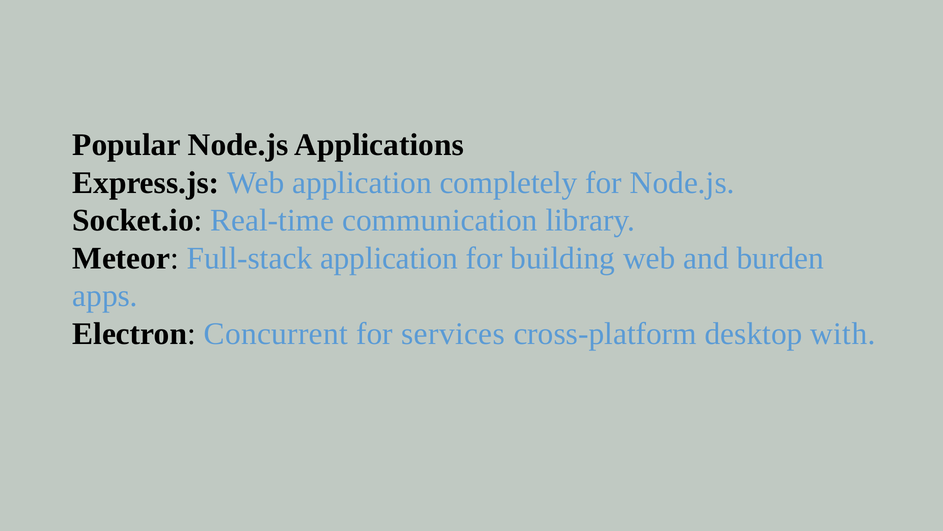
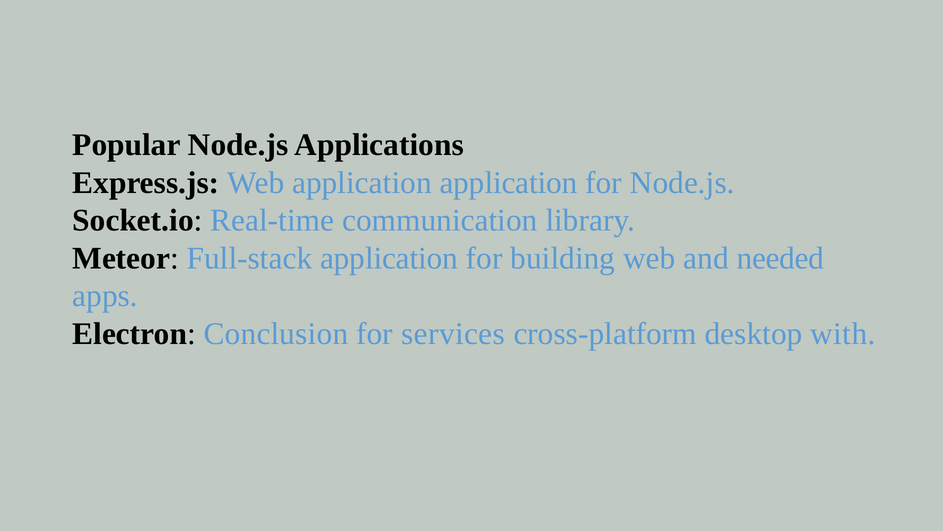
application completely: completely -> application
burden: burden -> needed
Concurrent: Concurrent -> Conclusion
